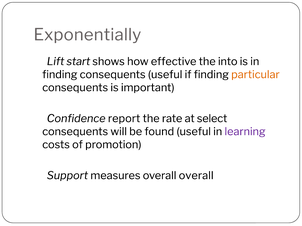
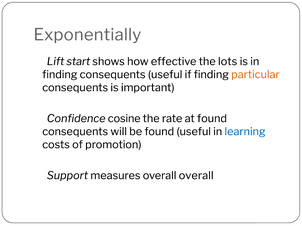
into: into -> lots
report: report -> cosine
at select: select -> found
learning colour: purple -> blue
